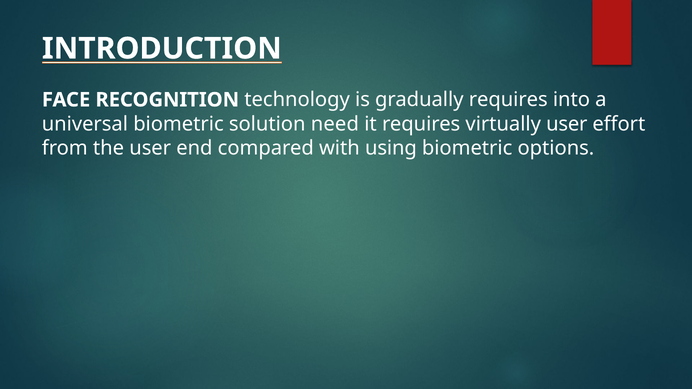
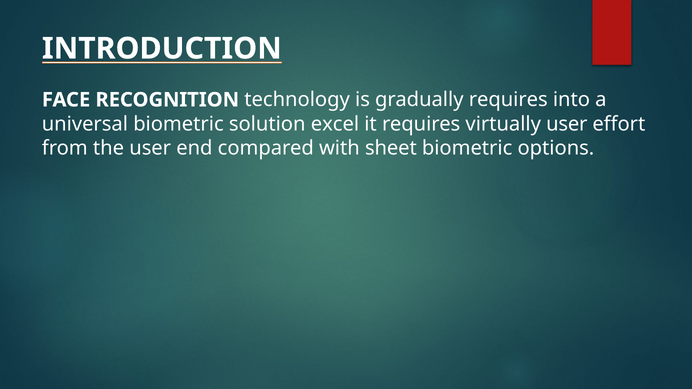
need: need -> excel
using: using -> sheet
